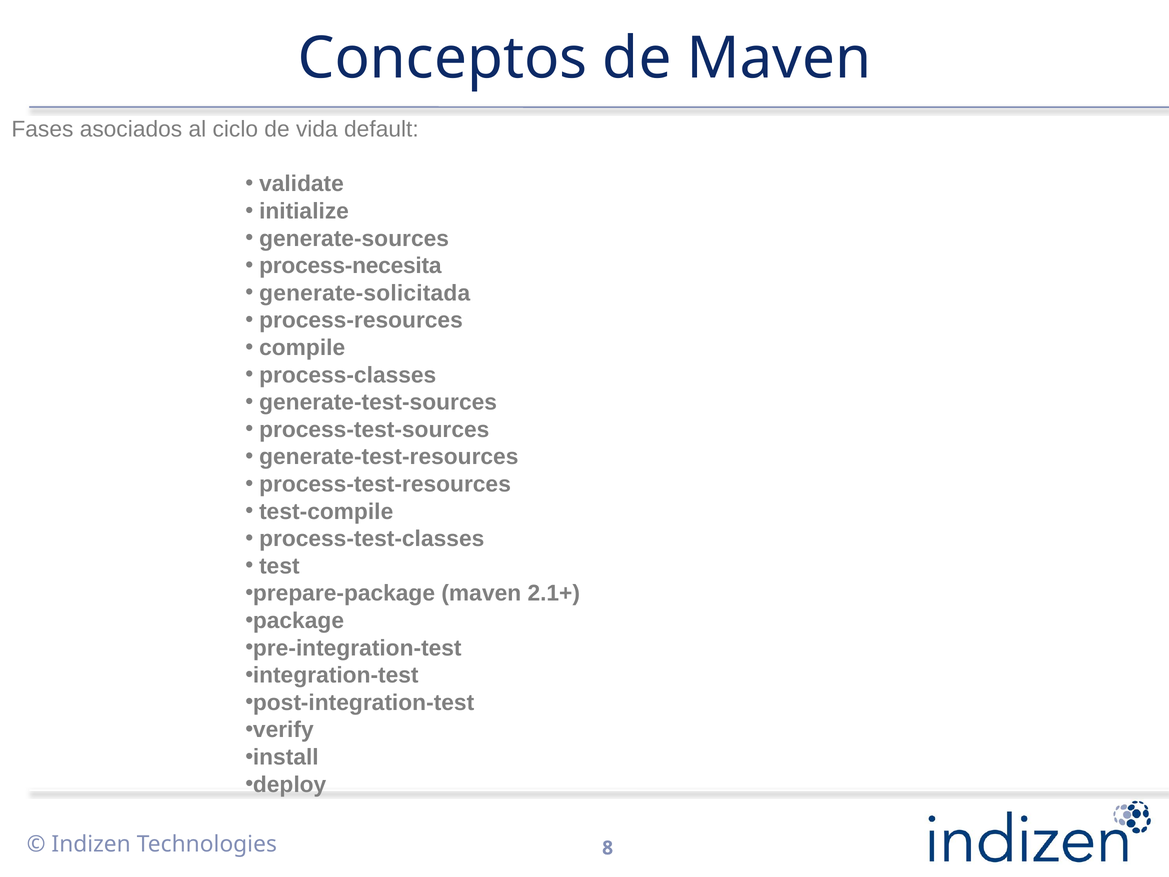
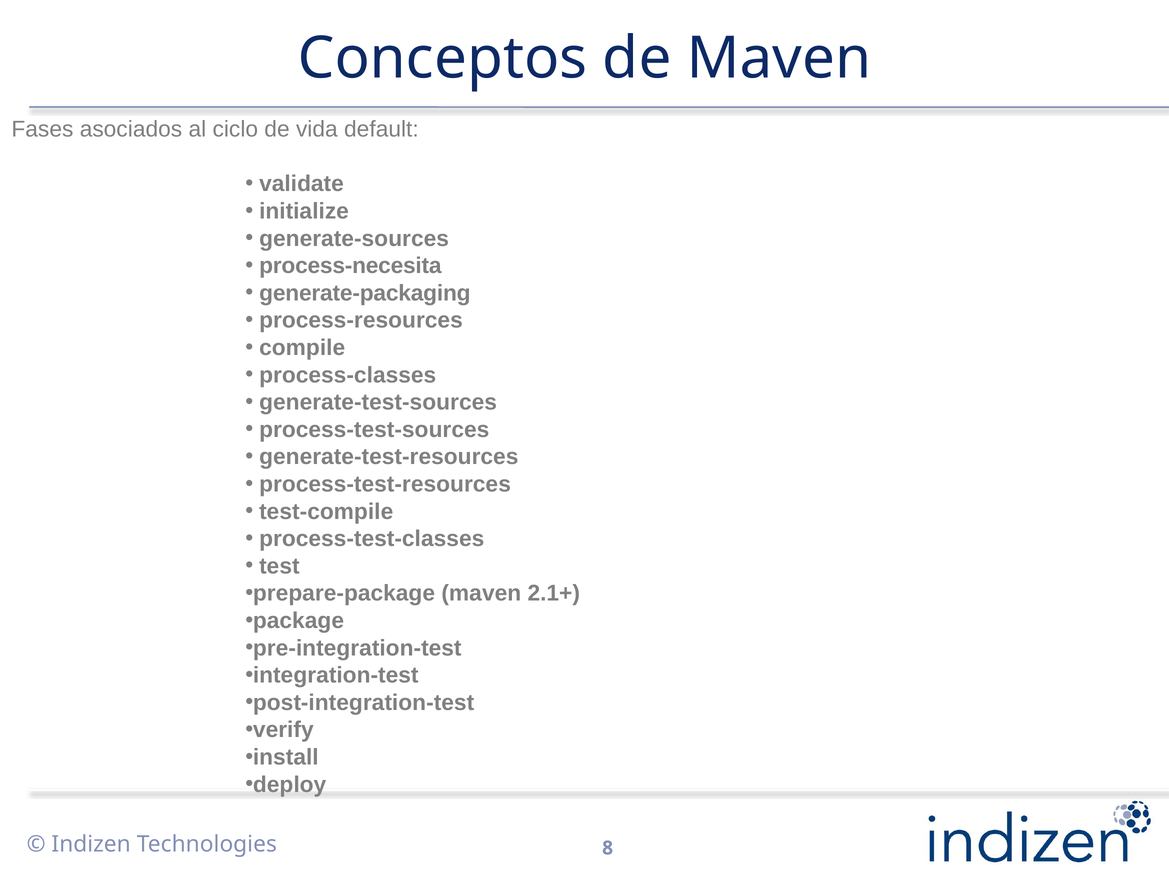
generate-solicitada: generate-solicitada -> generate-packaging
